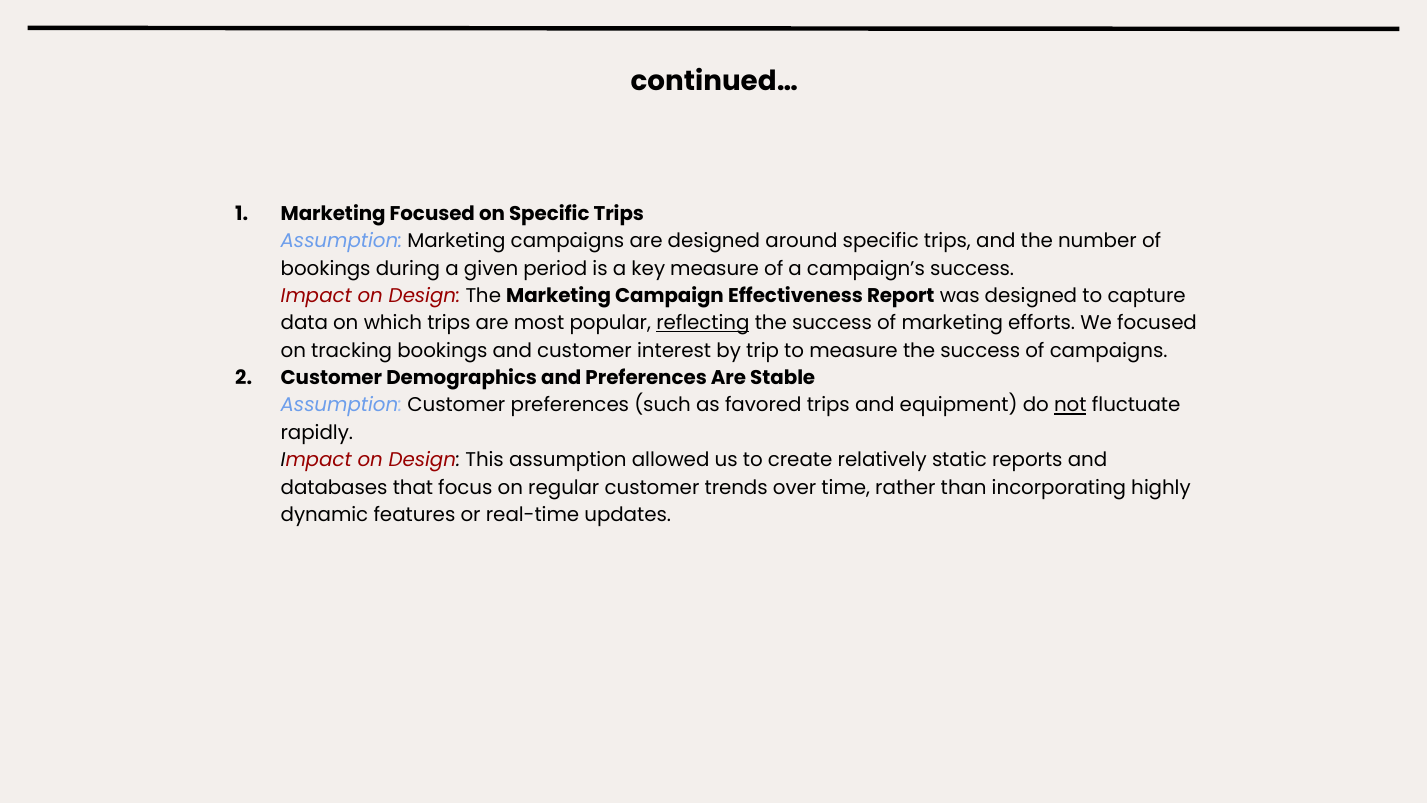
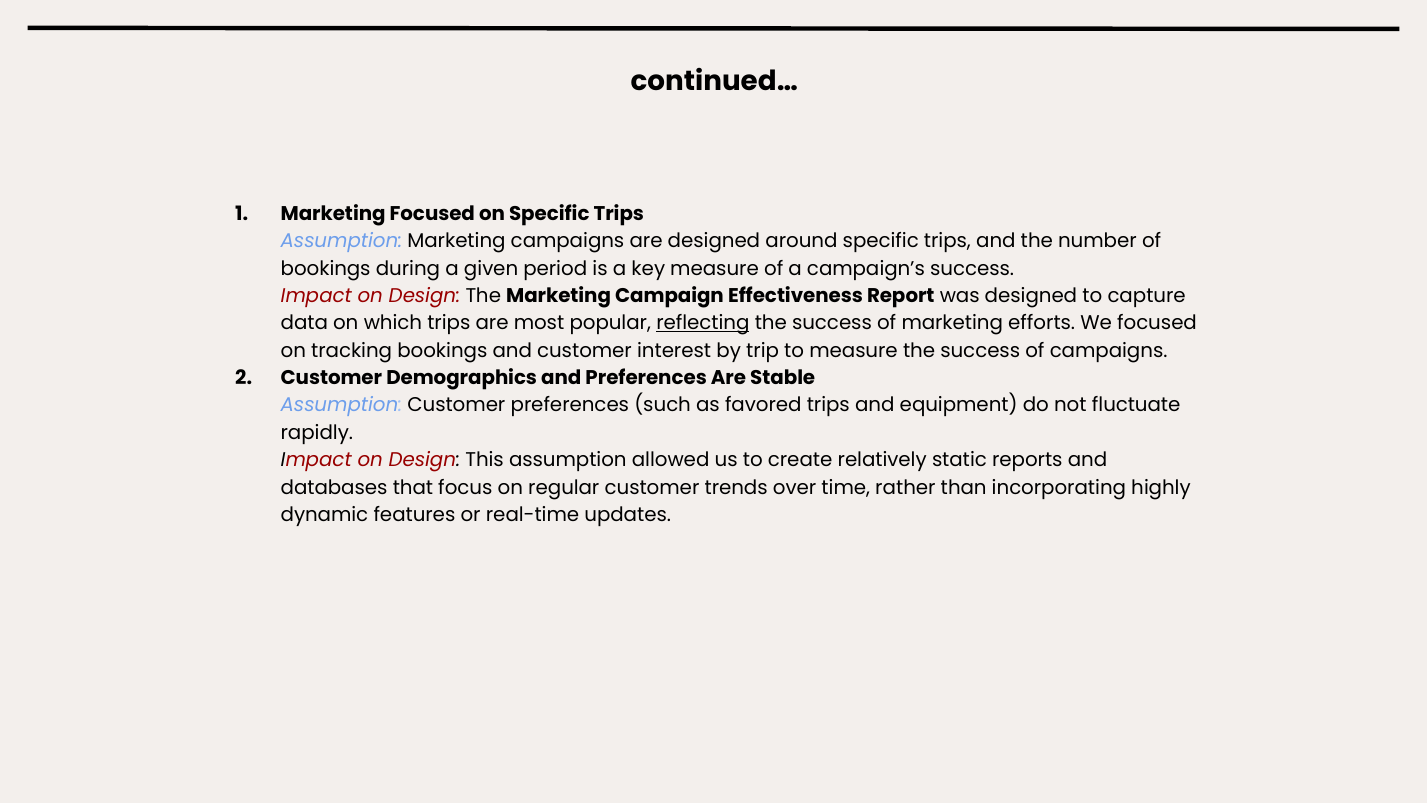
not underline: present -> none
